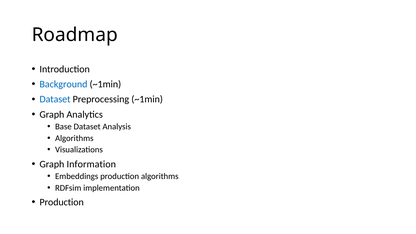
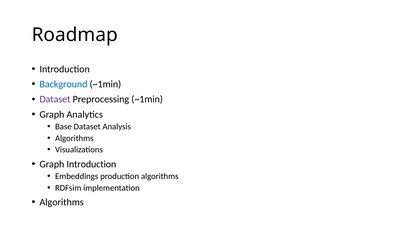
Dataset at (55, 99) colour: blue -> purple
Graph Information: Information -> Introduction
Production at (62, 202): Production -> Algorithms
